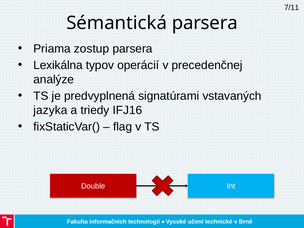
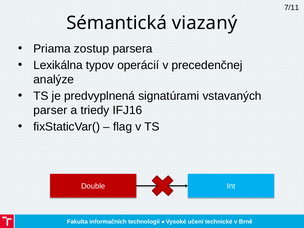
Sémantická parsera: parsera -> viazaný
jazyka: jazyka -> parser
